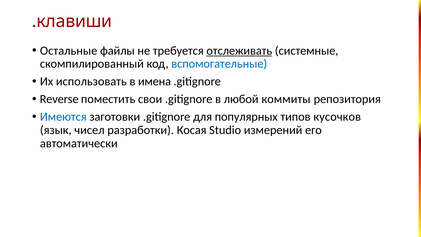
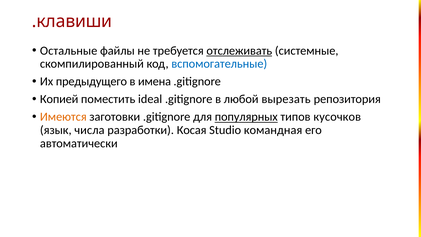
использовать: использовать -> предыдущего
Reverse: Reverse -> Копией
свои: свои -> ideal
коммиты: коммиты -> вырезать
Имеются colour: blue -> orange
популярных underline: none -> present
чисел: чисел -> числа
измерений: измерений -> командная
